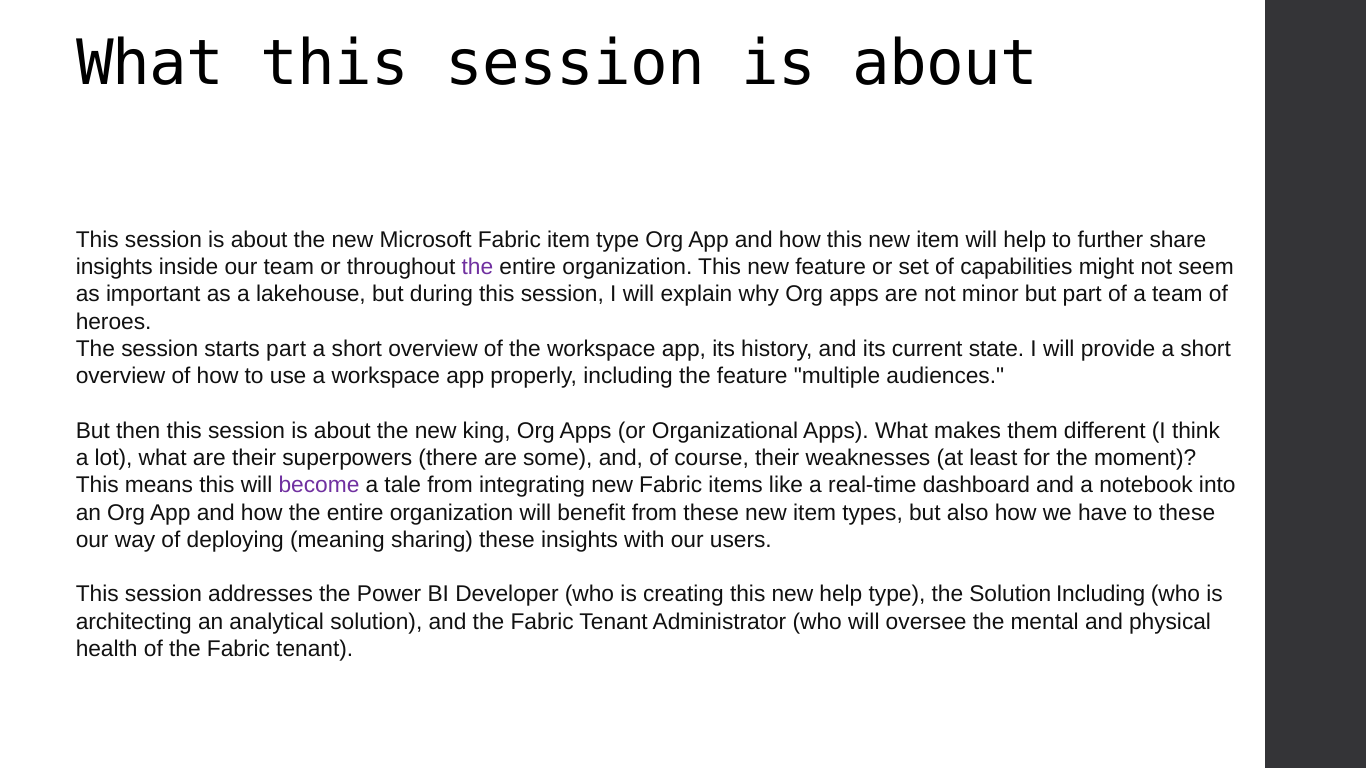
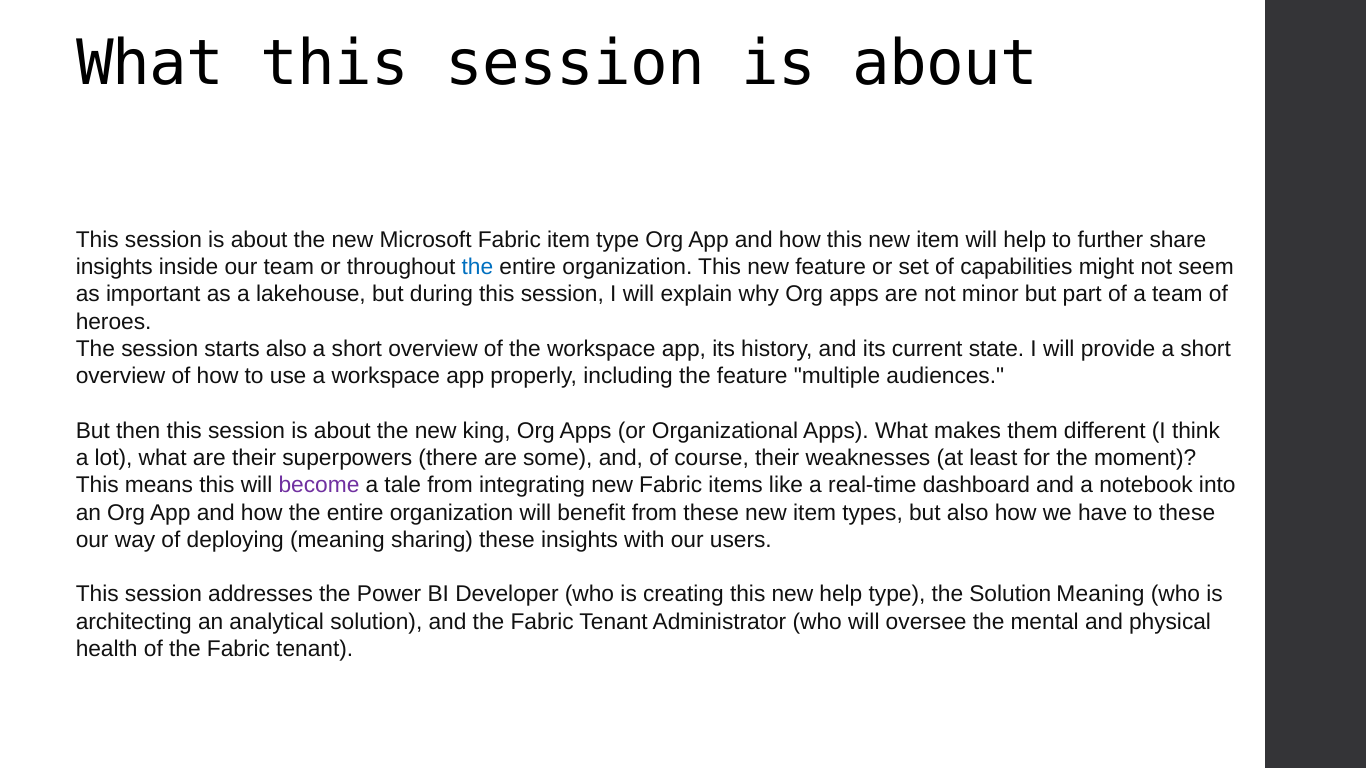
the at (477, 267) colour: purple -> blue
starts part: part -> also
Solution Including: Including -> Meaning
